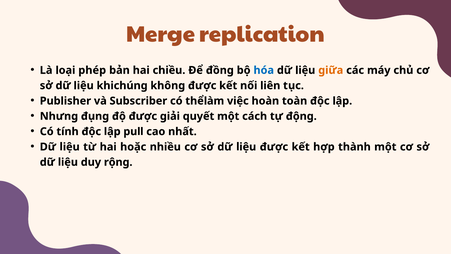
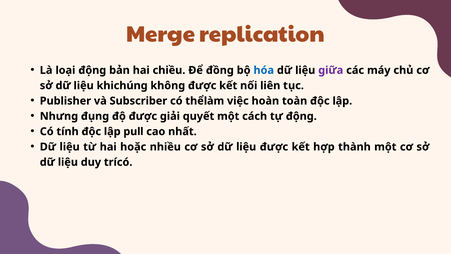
phép at (92, 70): phép -> động
giữa colour: orange -> purple
rộng: rộng -> trícó
